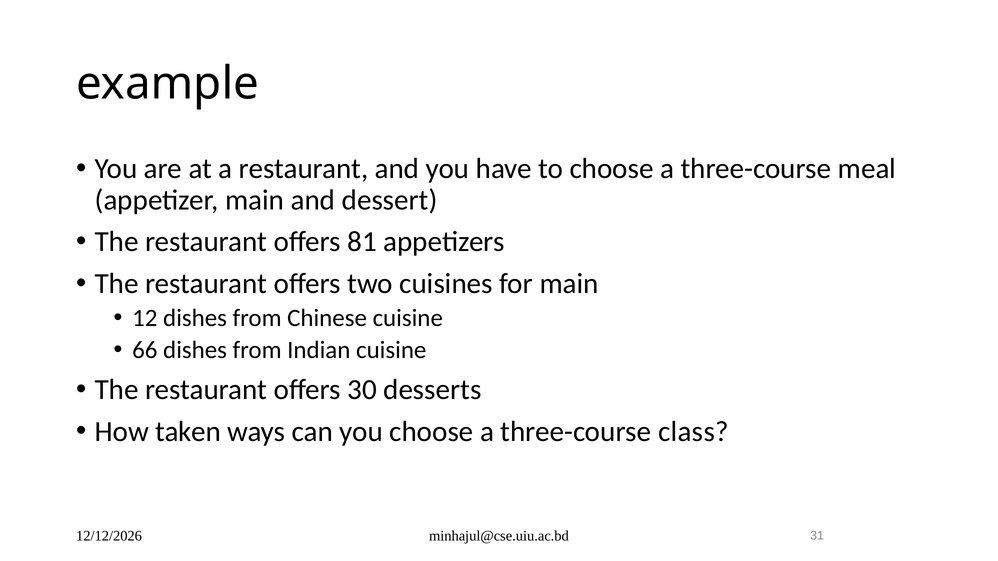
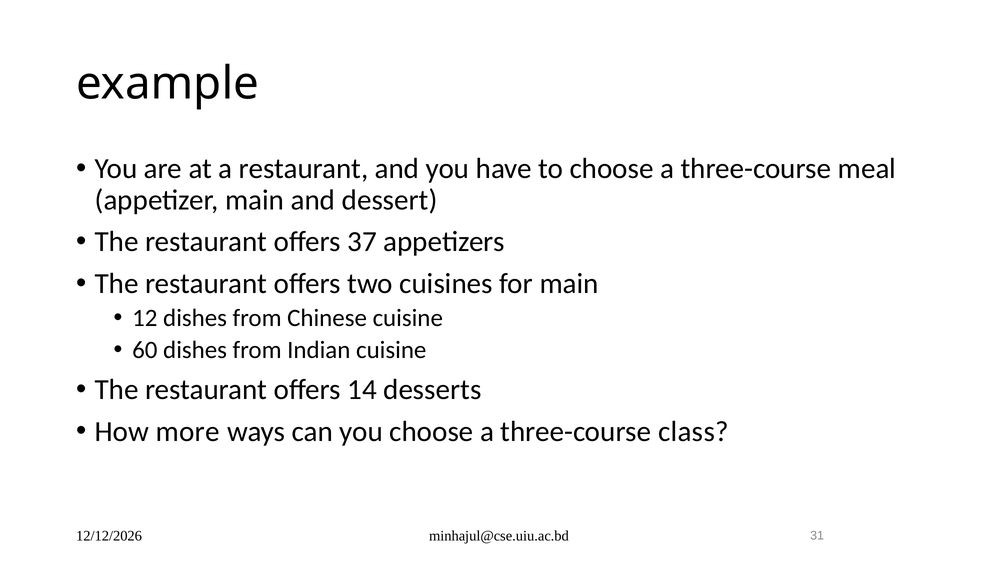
81: 81 -> 37
66: 66 -> 60
30: 30 -> 14
taken: taken -> more
